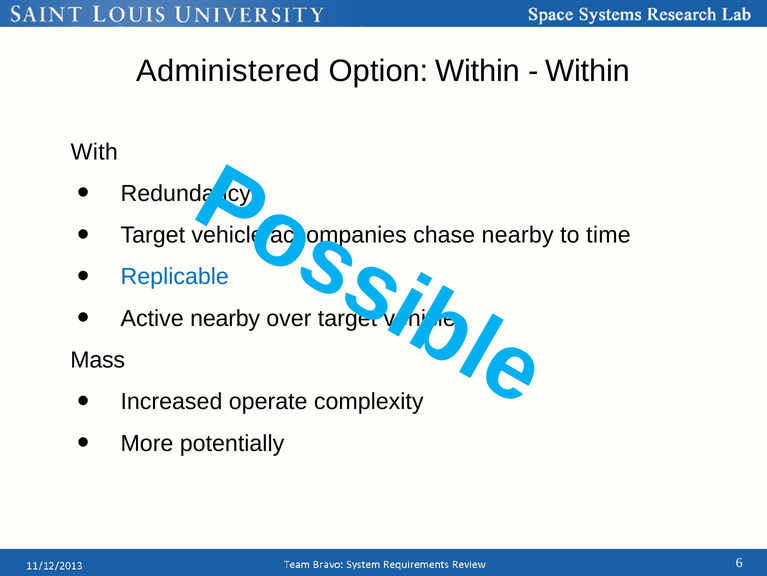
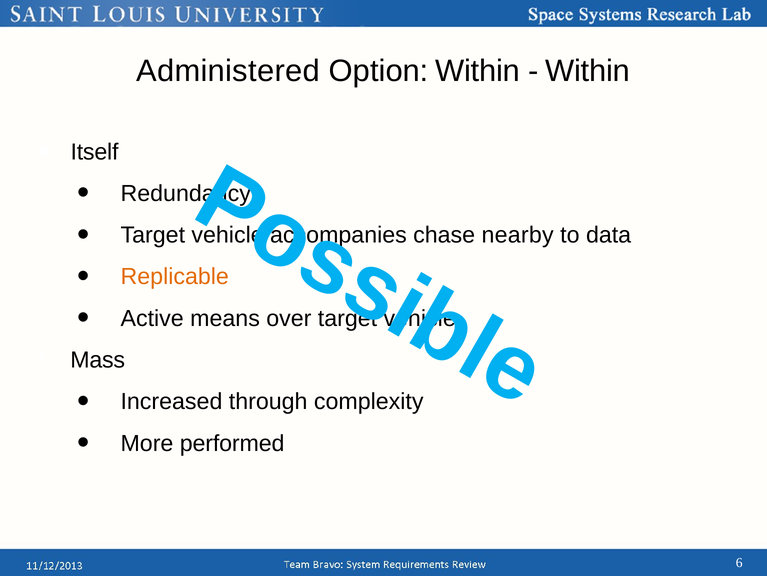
With: With -> Itself
time: time -> data
Replicable colour: blue -> orange
Active nearby: nearby -> means
operate: operate -> through
potentially: potentially -> performed
